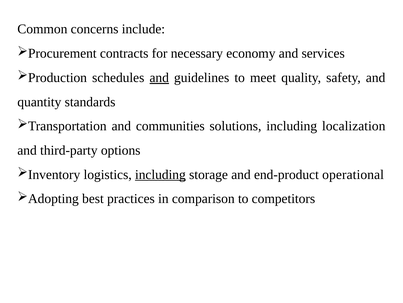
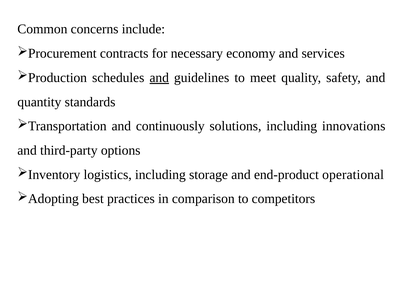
communities: communities -> continuously
localization: localization -> innovations
including at (160, 174) underline: present -> none
